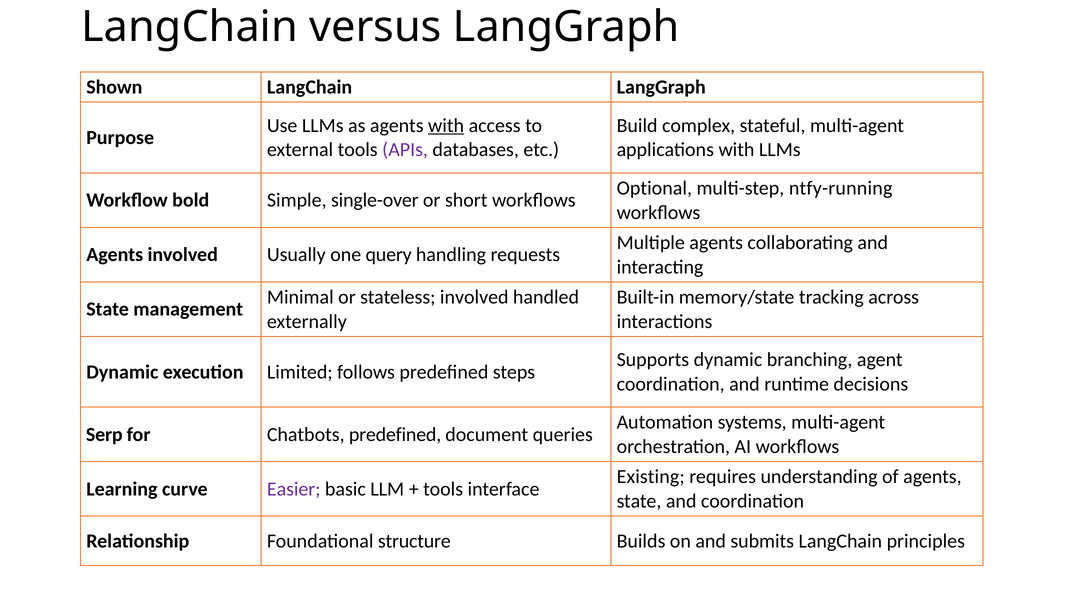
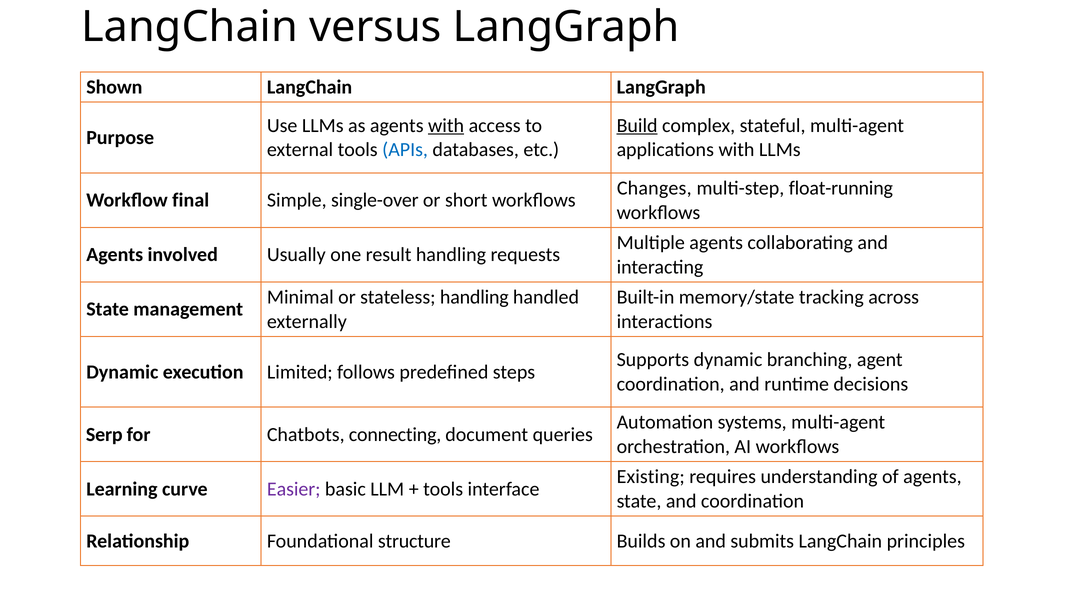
Build underline: none -> present
APIs colour: purple -> blue
Optional: Optional -> Changes
ntfy-running: ntfy-running -> float-running
bold: bold -> final
query: query -> result
stateless involved: involved -> handling
Chatbots predefined: predefined -> connecting
